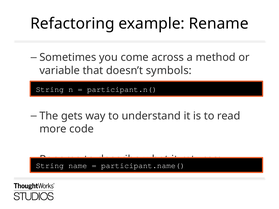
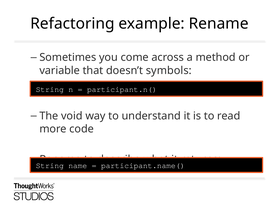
gets: gets -> void
